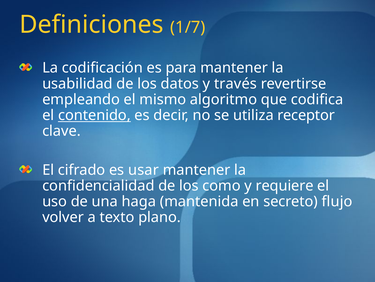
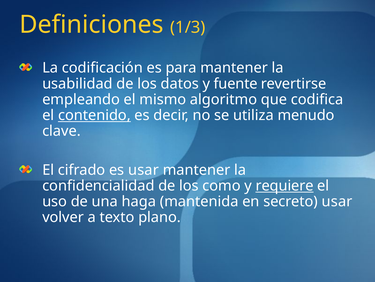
1/7: 1/7 -> 1/3
través: través -> fuente
receptor: receptor -> menudo
requiere underline: none -> present
secreto flujo: flujo -> usar
